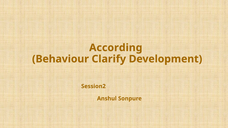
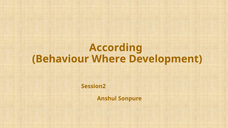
Clarify: Clarify -> Where
